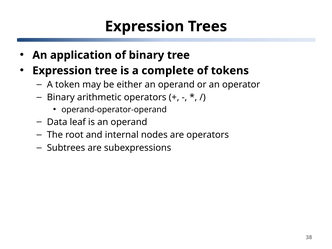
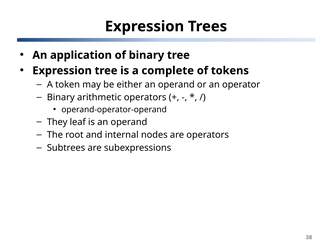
Data: Data -> They
